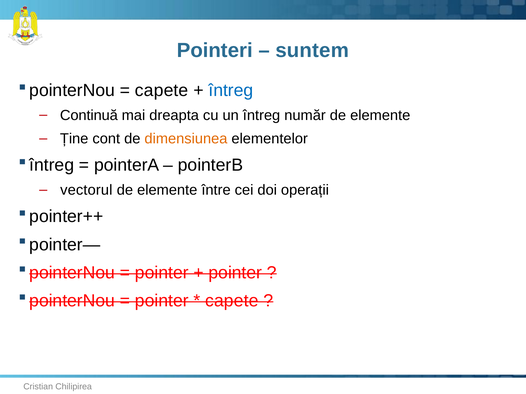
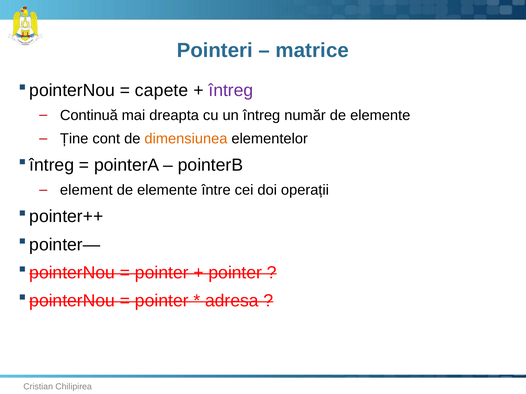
suntem: suntem -> matrice
întreg at (231, 91) colour: blue -> purple
vectorul: vectorul -> element
capete at (232, 301): capete -> adresa
